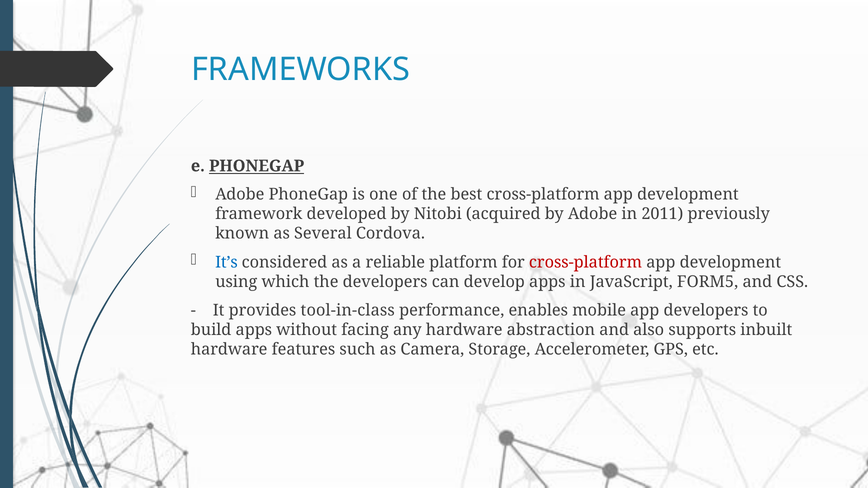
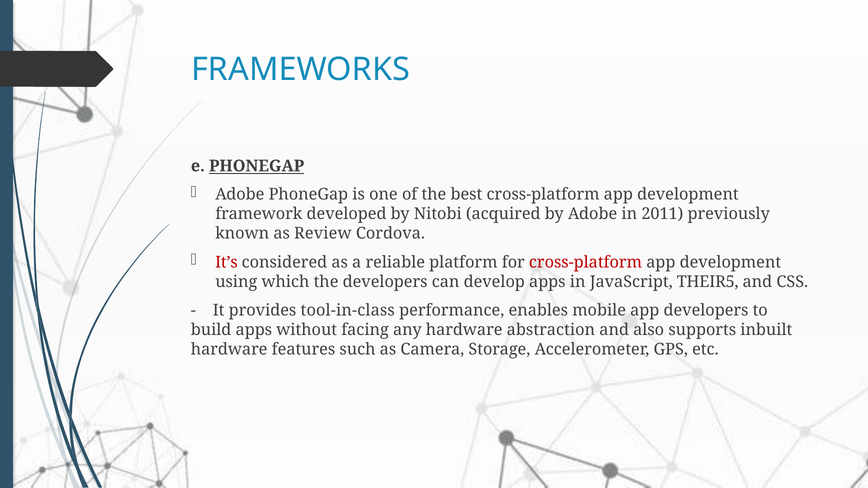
Several: Several -> Review
It’s colour: blue -> red
FORM5: FORM5 -> THEIR5
